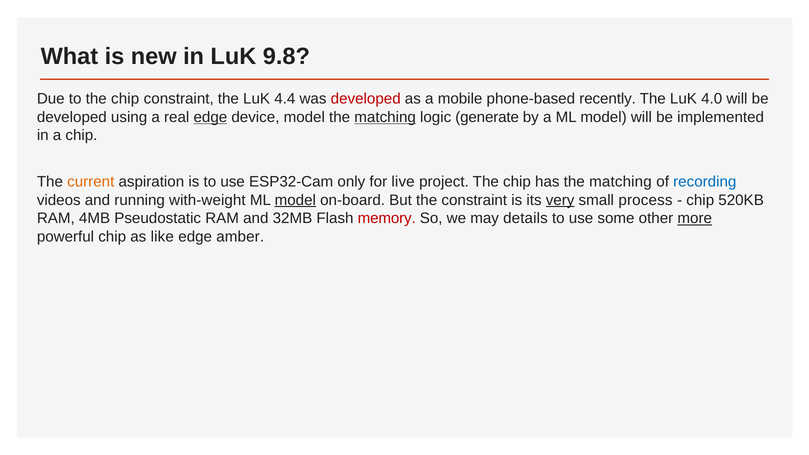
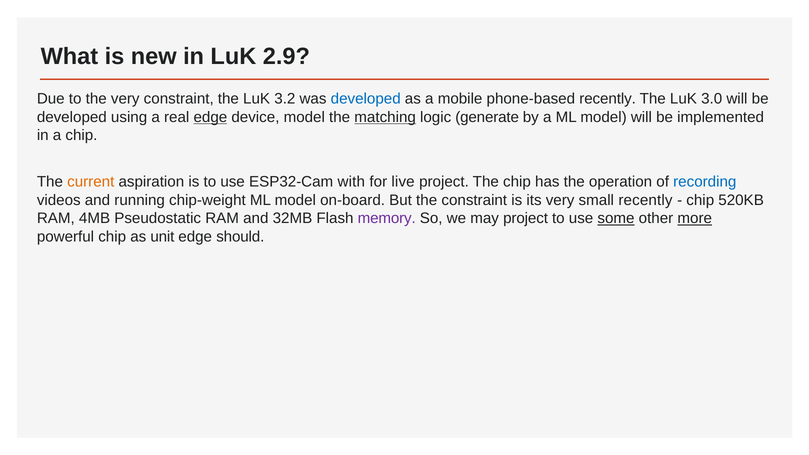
9.8: 9.8 -> 2.9
to the chip: chip -> very
4.4: 4.4 -> 3.2
developed at (366, 99) colour: red -> blue
4.0: 4.0 -> 3.0
only: only -> with
has the matching: matching -> operation
with-weight: with-weight -> chip-weight
model at (295, 200) underline: present -> none
very at (560, 200) underline: present -> none
small process: process -> recently
memory colour: red -> purple
may details: details -> project
some underline: none -> present
like: like -> unit
amber: amber -> should
